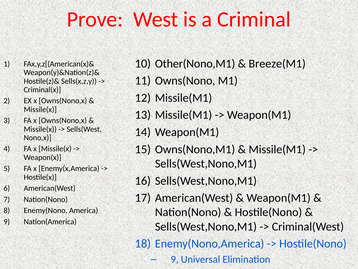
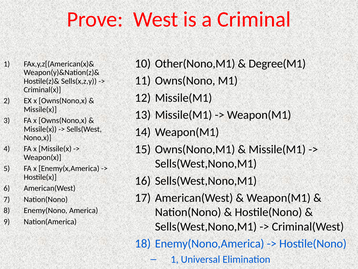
Breeze(M1: Breeze(M1 -> Degree(M1
9 at (175, 259): 9 -> 1
